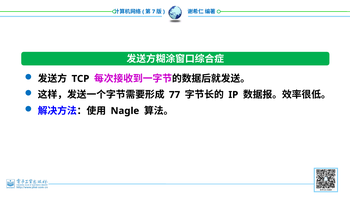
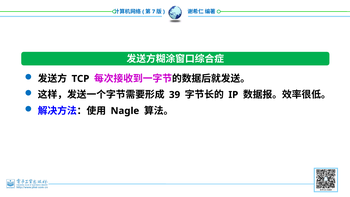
77: 77 -> 39
